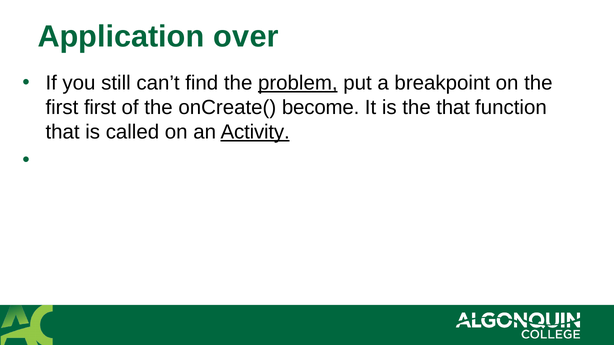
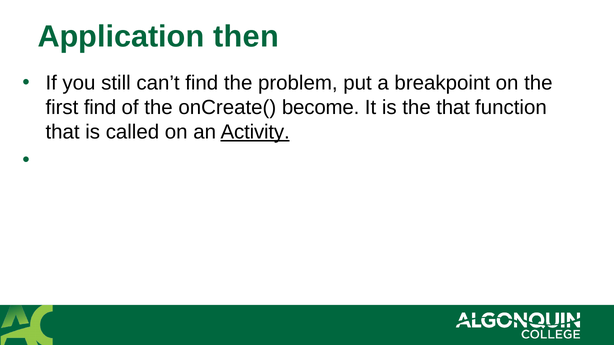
over: over -> then
problem underline: present -> none
first first: first -> find
